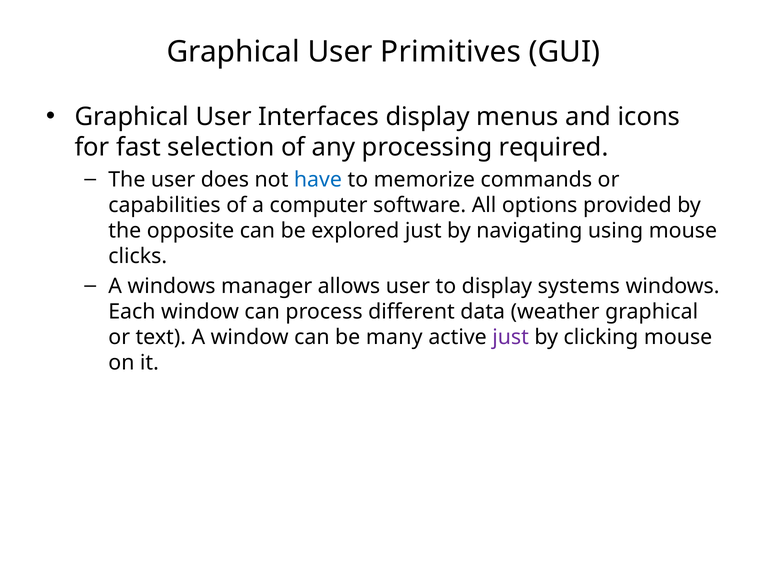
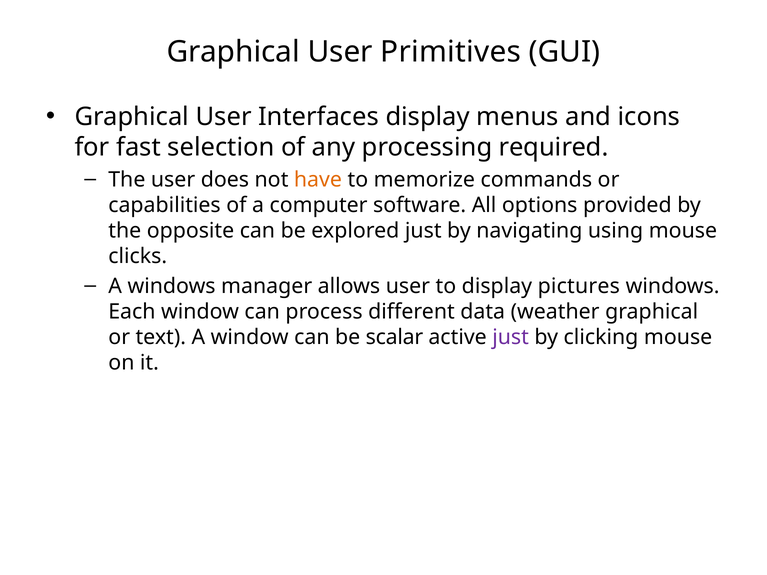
have colour: blue -> orange
systems: systems -> pictures
many: many -> scalar
